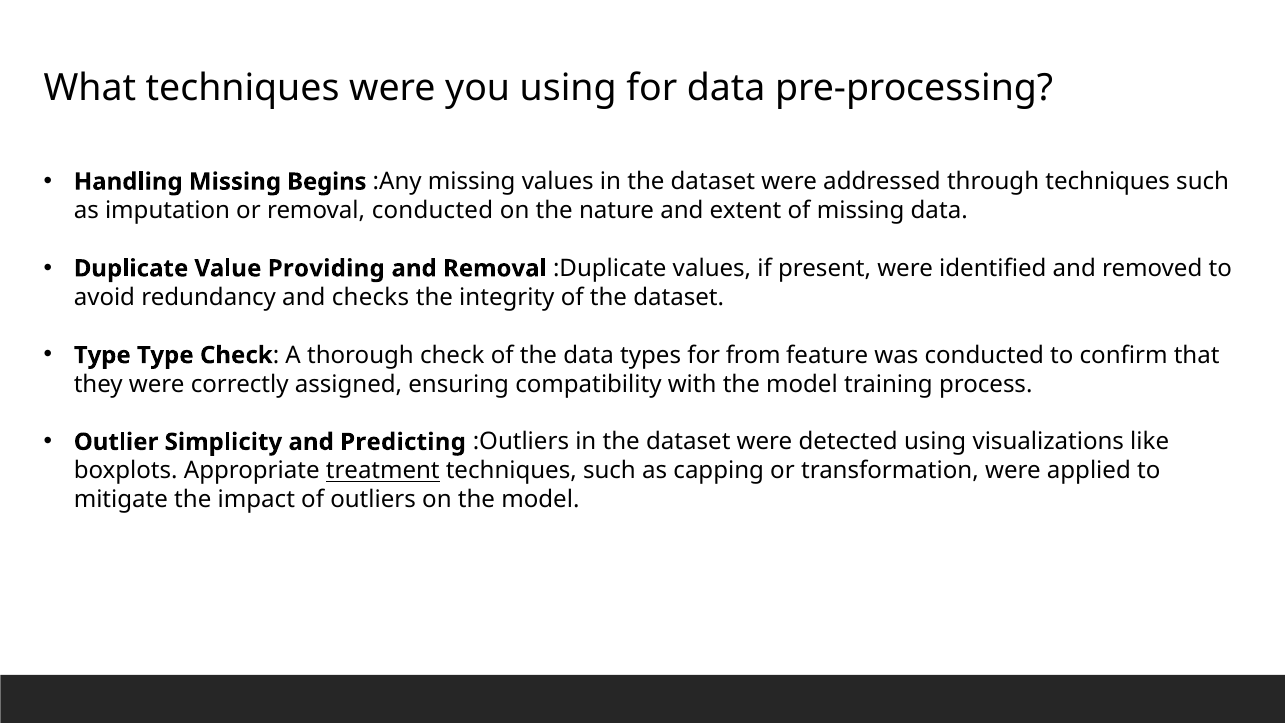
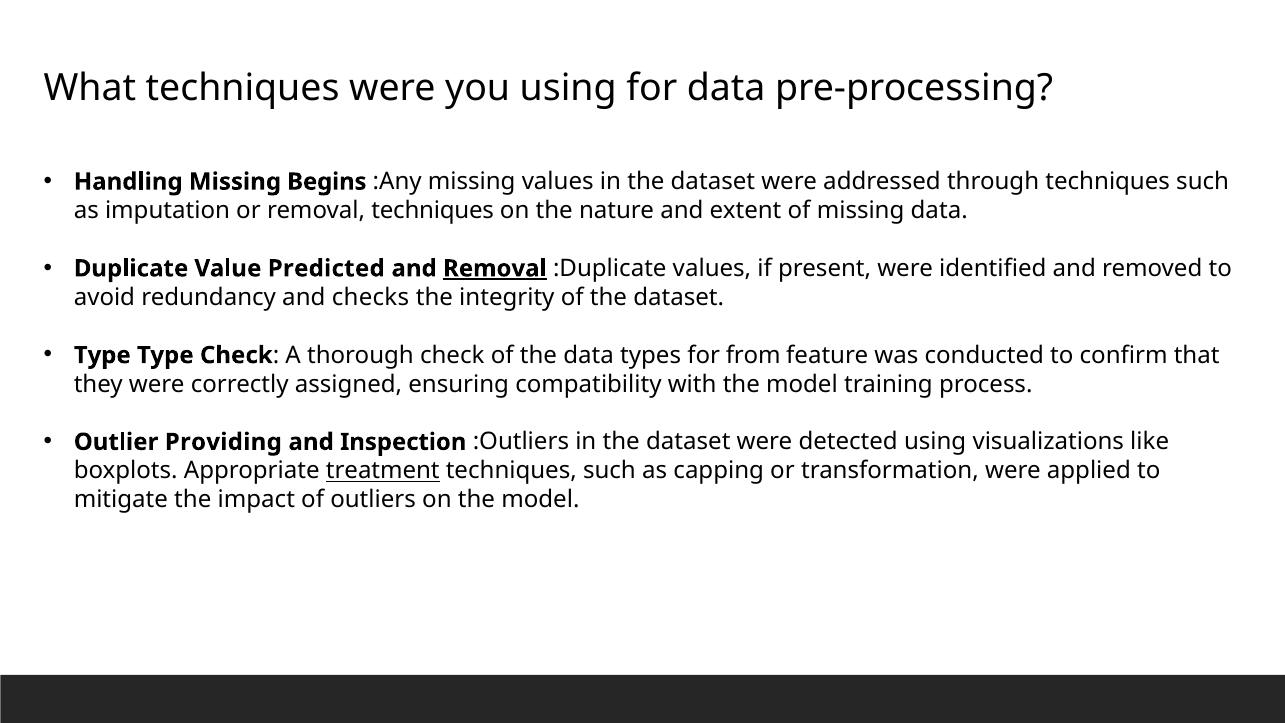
removal conducted: conducted -> techniques
Providing: Providing -> Predicted
Removal at (495, 268) underline: none -> present
Simplicity: Simplicity -> Providing
Predicting: Predicting -> Inspection
